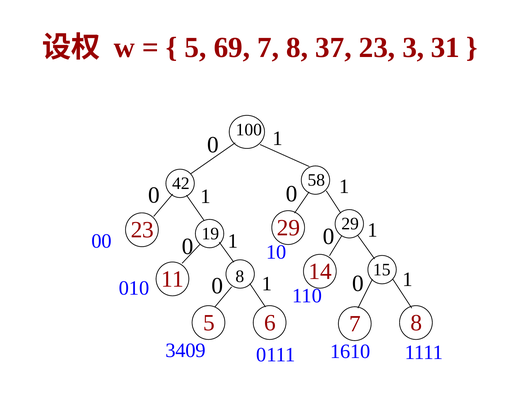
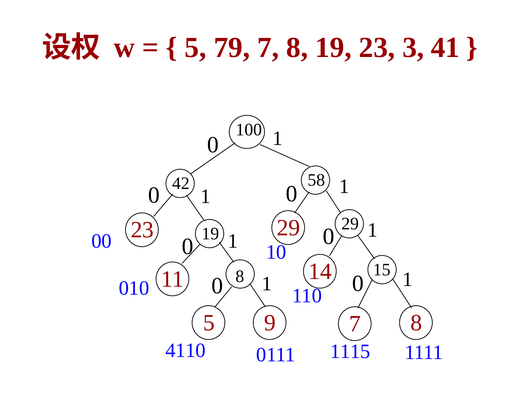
69: 69 -> 79
8 37: 37 -> 19
31: 31 -> 41
6: 6 -> 9
3409: 3409 -> 4110
1610: 1610 -> 1115
